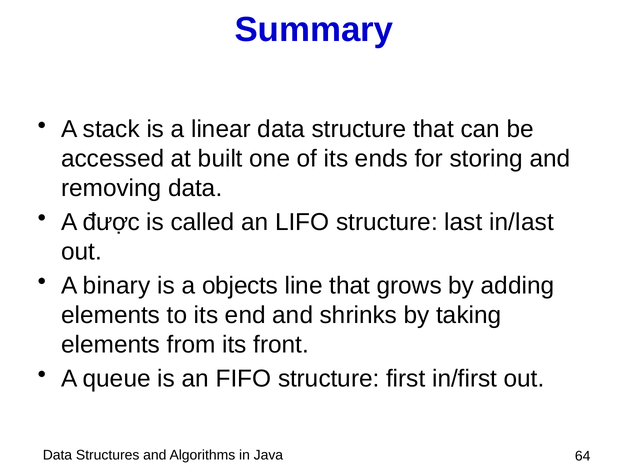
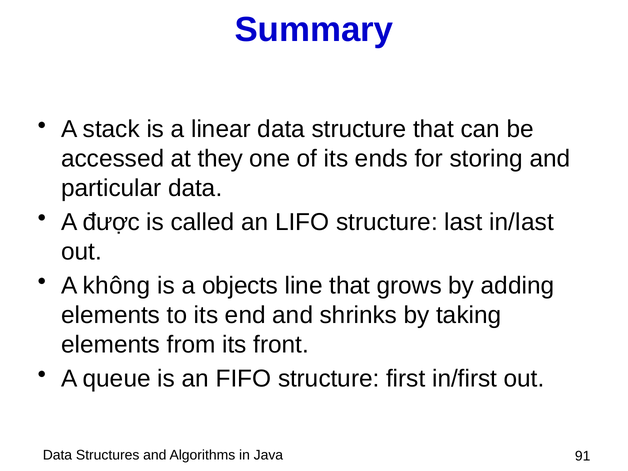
built: built -> they
removing: removing -> particular
binary: binary -> không
64: 64 -> 91
